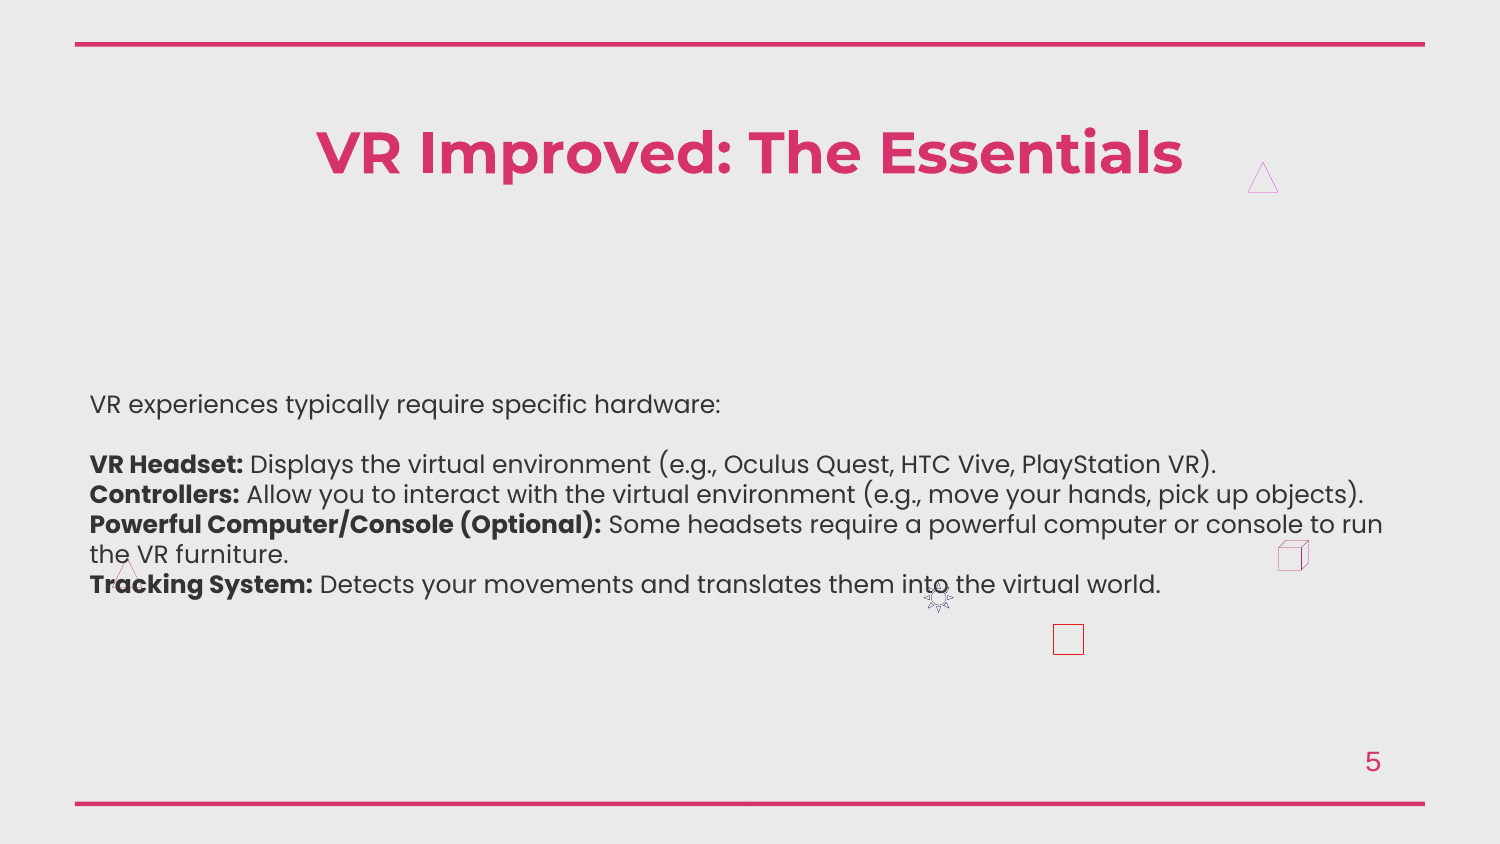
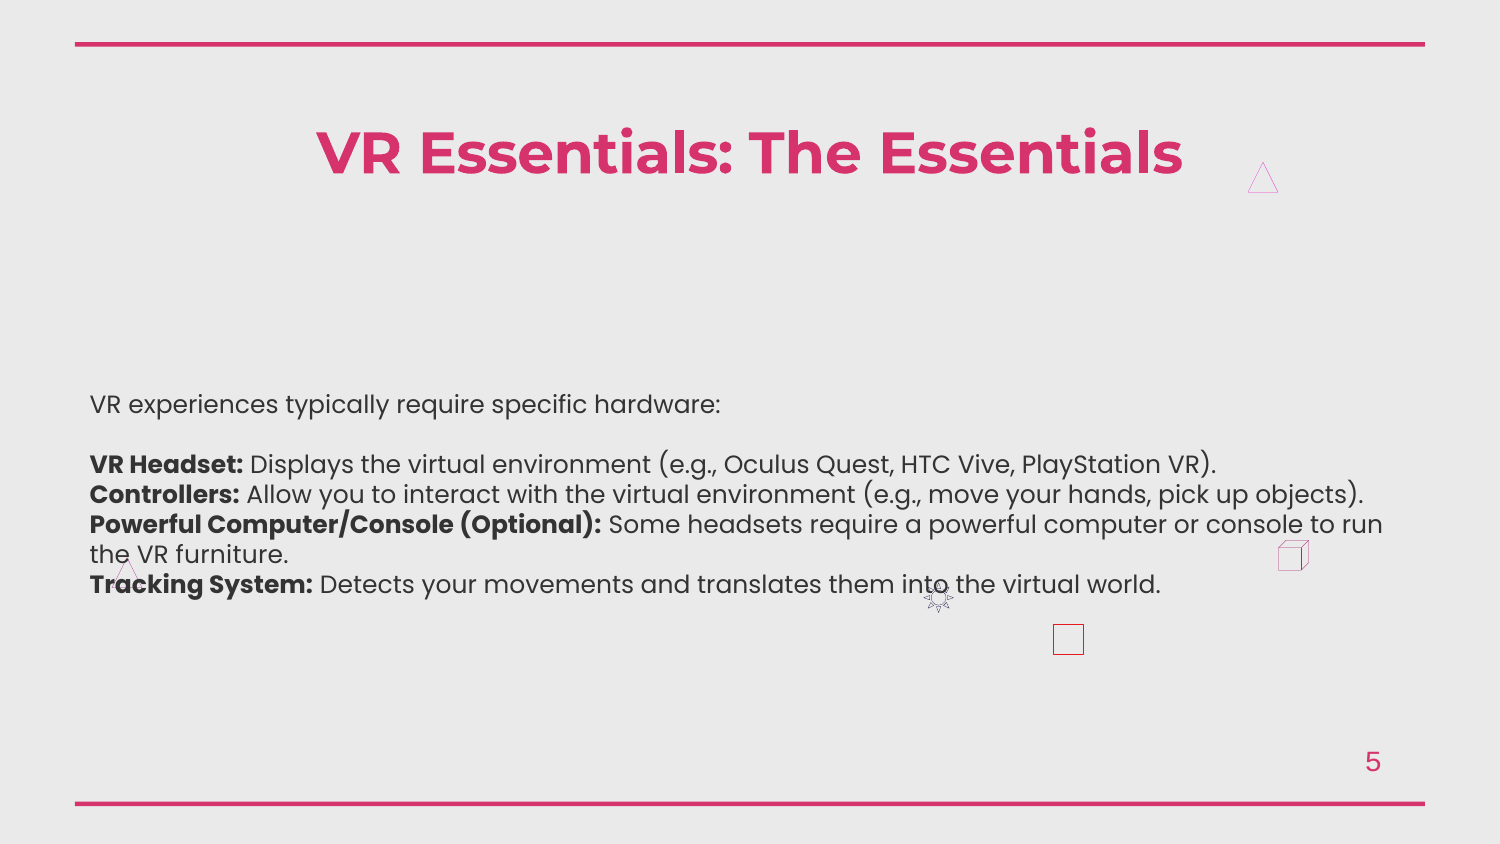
VR Improved: Improved -> Essentials
